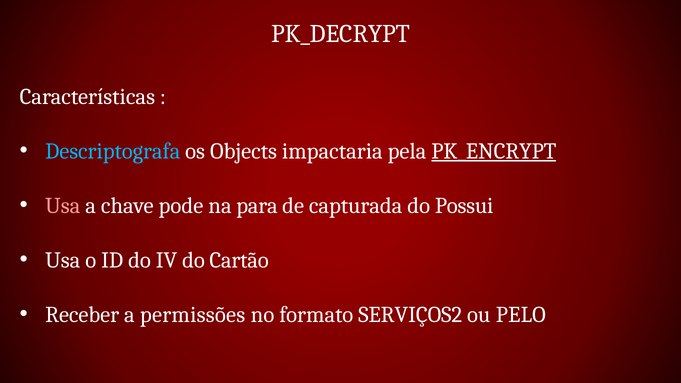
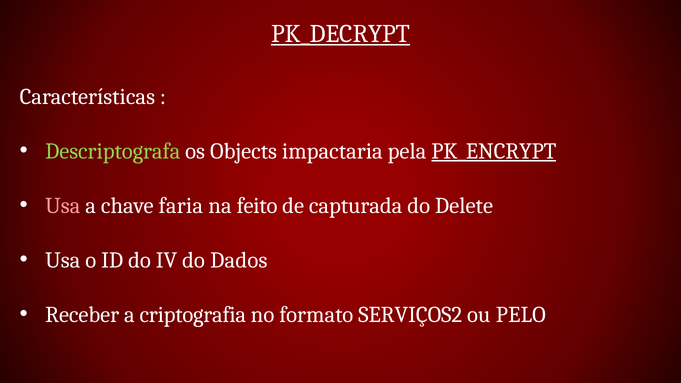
PK_DECRYPT underline: none -> present
Descriptografa colour: light blue -> light green
pode: pode -> faria
para: para -> feito
Possui: Possui -> Delete
Cartão: Cartão -> Dados
permissões: permissões -> criptografia
